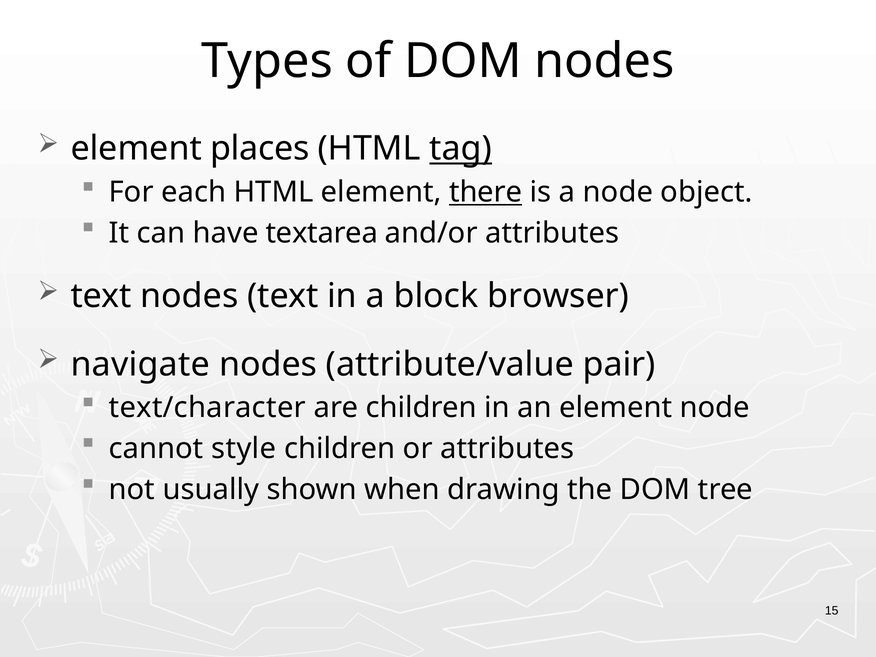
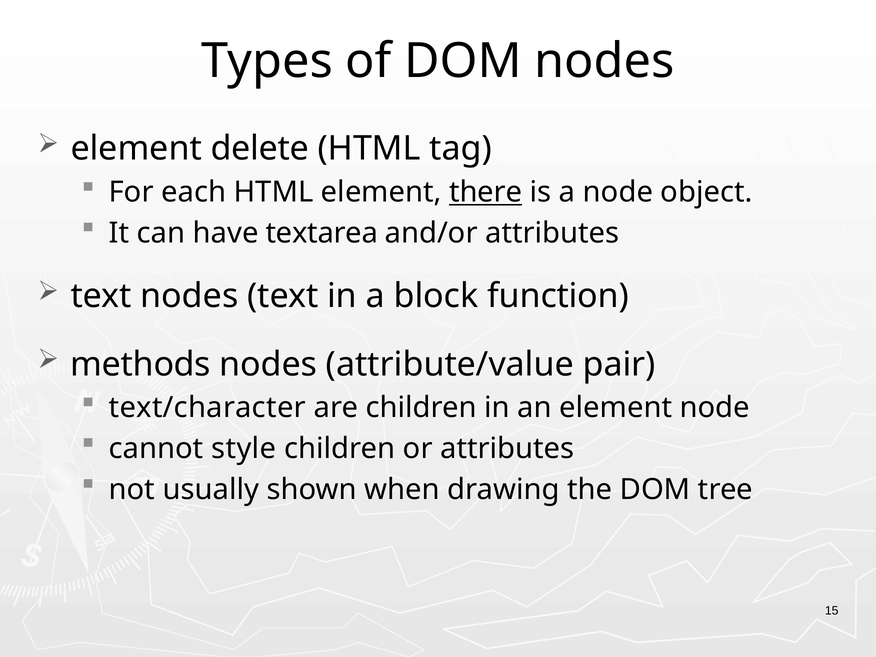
places: places -> delete
tag underline: present -> none
browser: browser -> function
navigate: navigate -> methods
